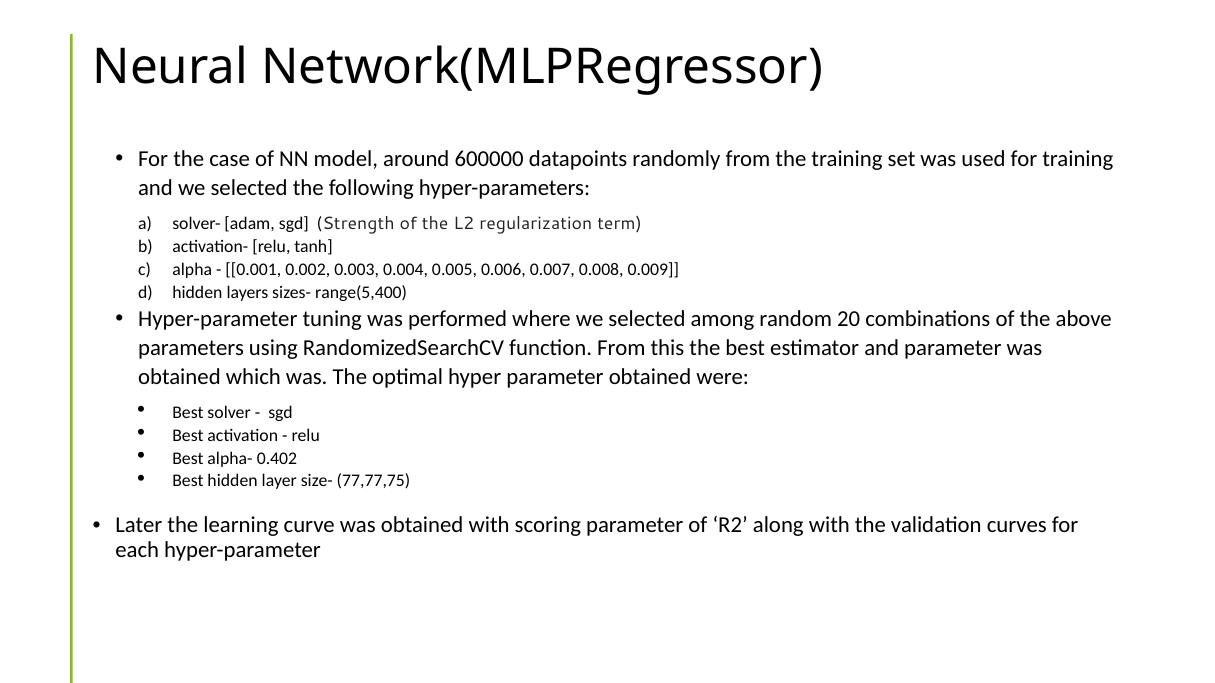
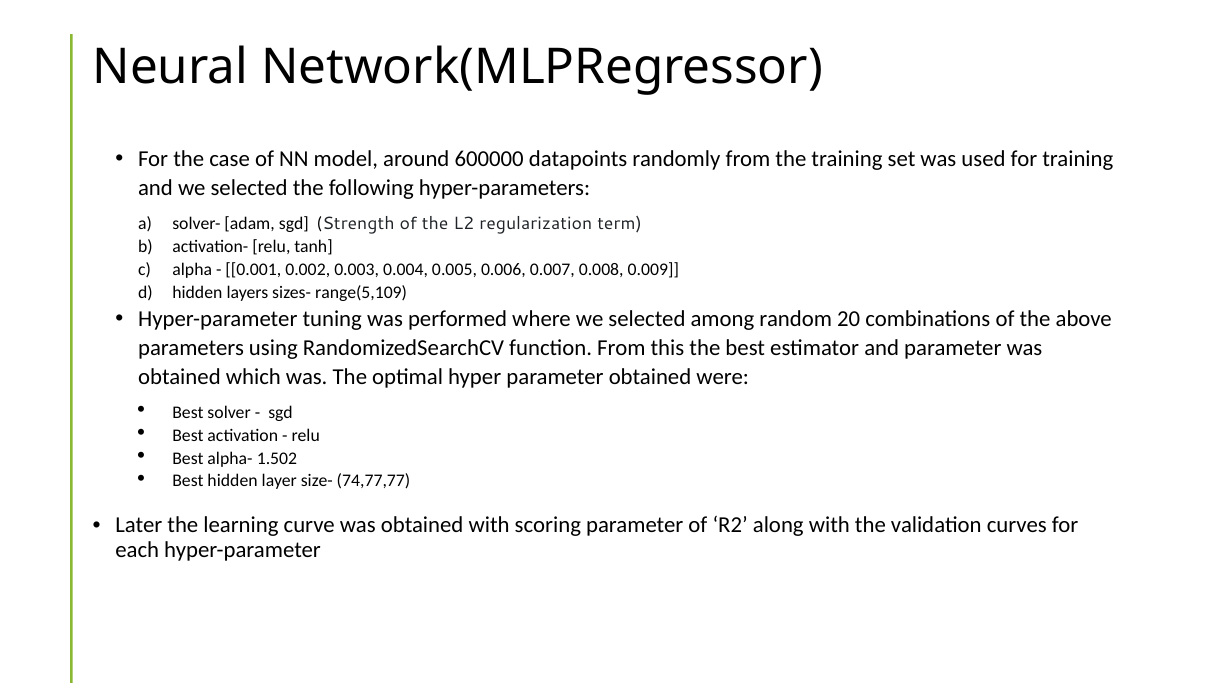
range(5,400: range(5,400 -> range(5,109
0.402: 0.402 -> 1.502
77,77,75: 77,77,75 -> 74,77,77
